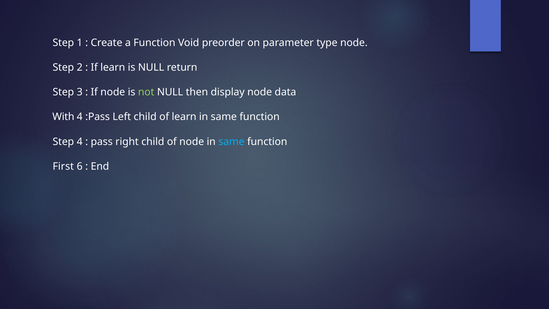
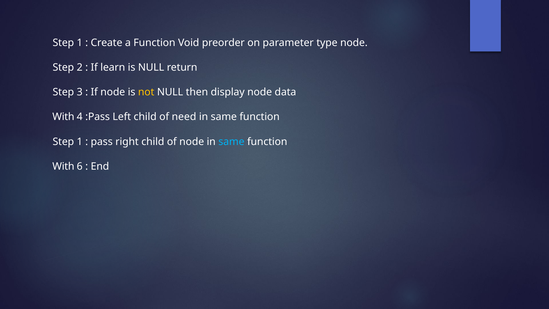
not colour: light green -> yellow
of learn: learn -> need
4 at (80, 142): 4 -> 1
First at (63, 166): First -> With
